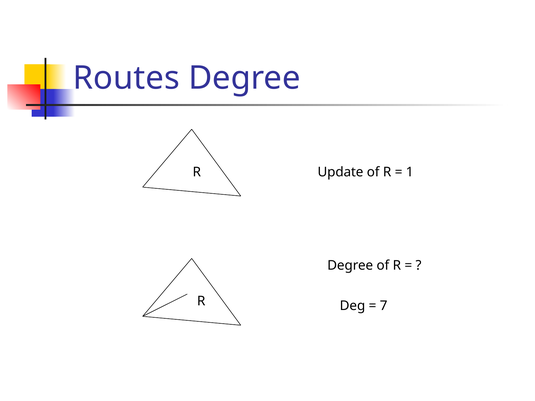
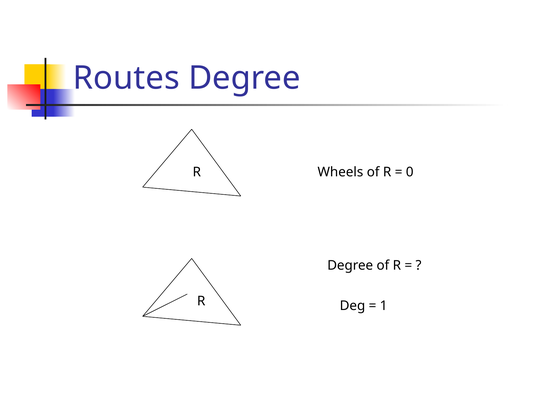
Update: Update -> Wheels
1: 1 -> 0
7: 7 -> 1
